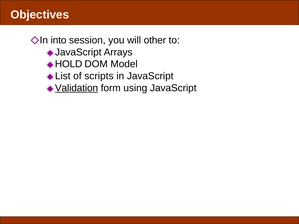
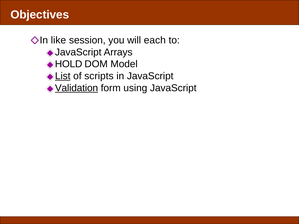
into: into -> like
other: other -> each
List underline: none -> present
